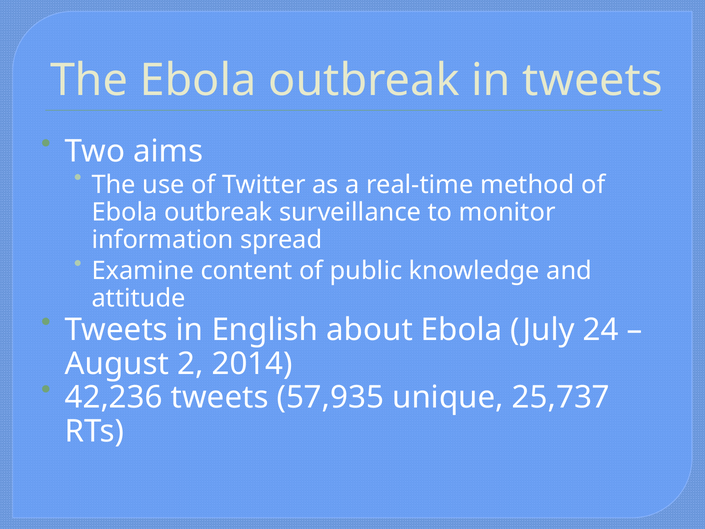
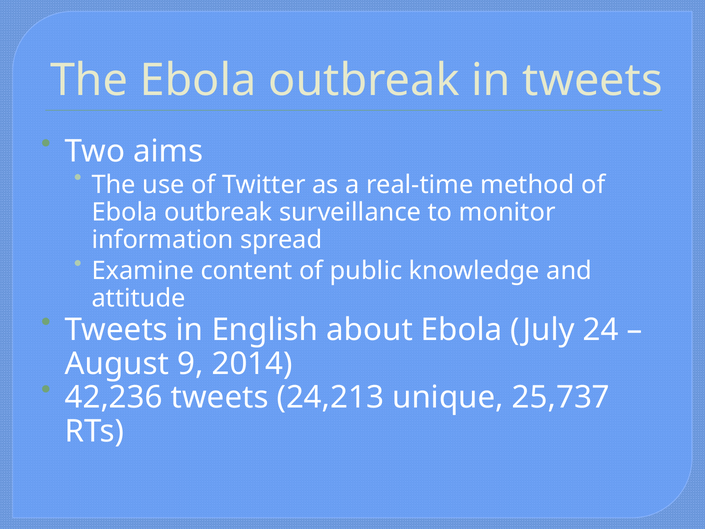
2: 2 -> 9
57,935: 57,935 -> 24,213
